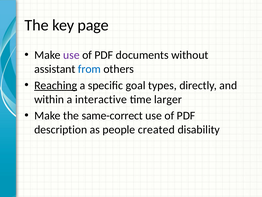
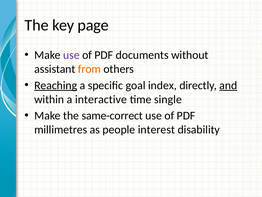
from colour: blue -> orange
types: types -> index
and underline: none -> present
larger: larger -> single
description: description -> millimetres
created: created -> interest
